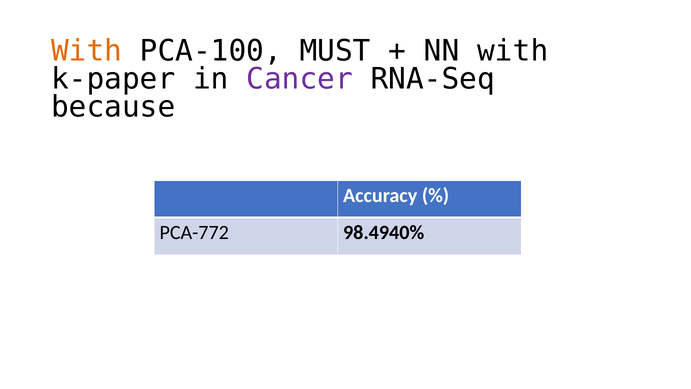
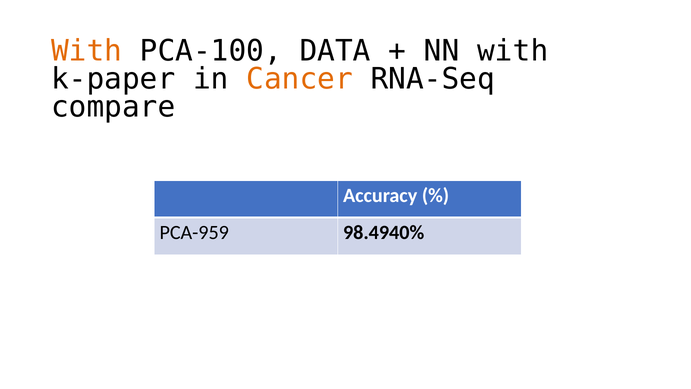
MUST: MUST -> DATA
Cancer colour: purple -> orange
because: because -> compare
PCA-772: PCA-772 -> PCA-959
